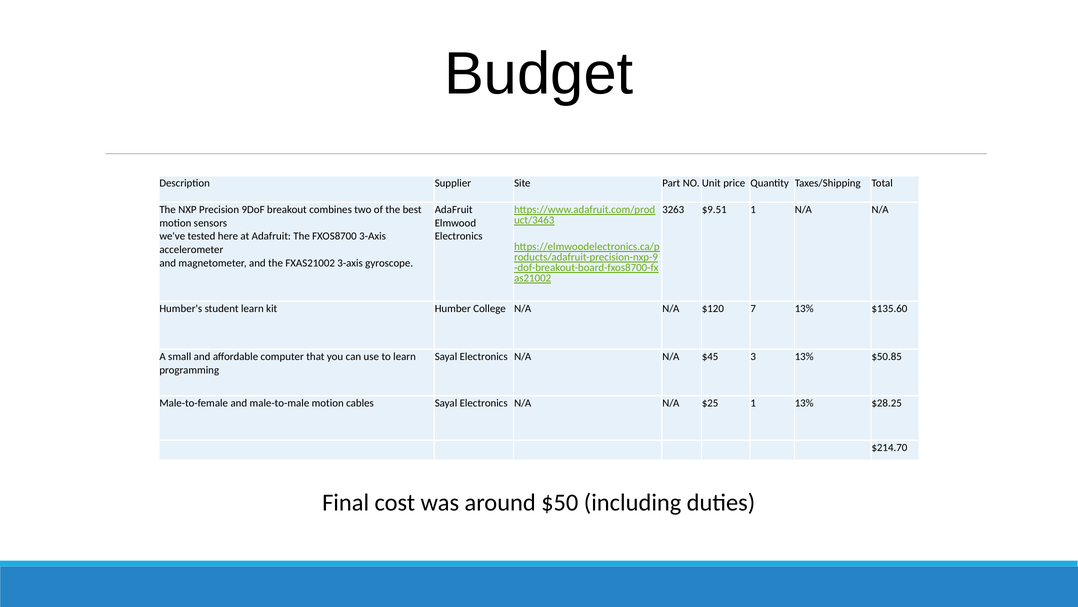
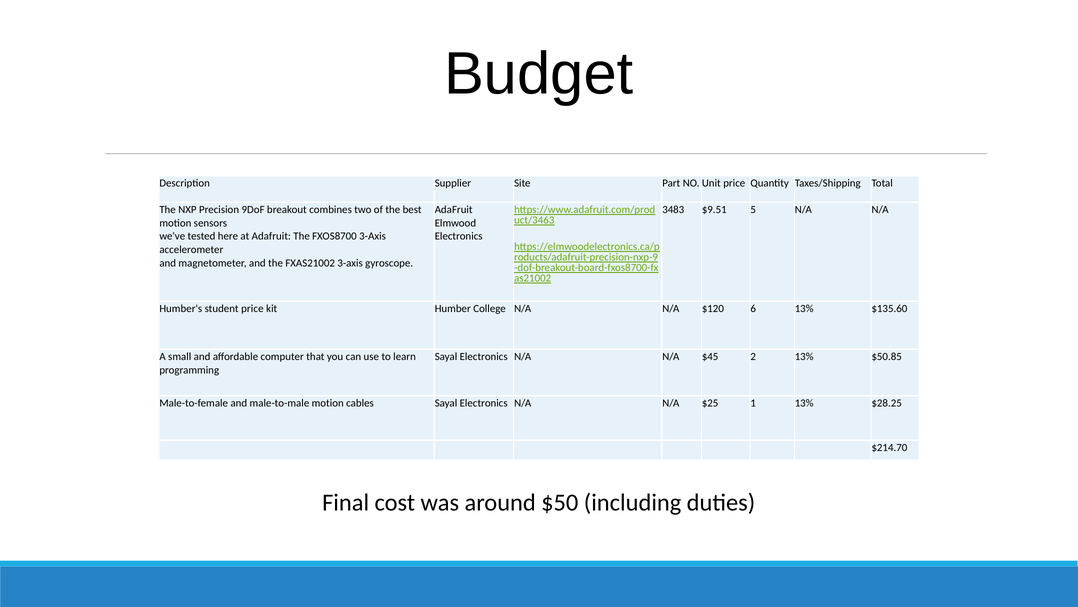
3263: 3263 -> 3483
$9.51 1: 1 -> 5
student learn: learn -> price
7: 7 -> 6
3: 3 -> 2
